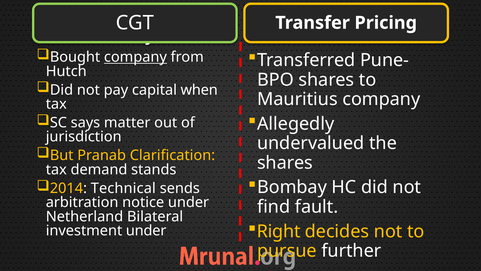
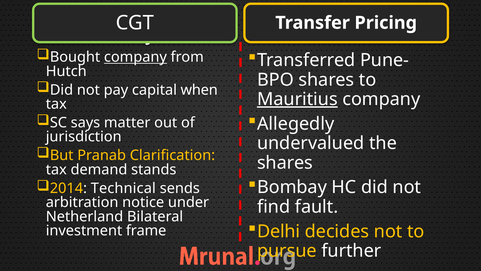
Mauritius underline: none -> present
Right: Right -> Delhi
investment under: under -> frame
